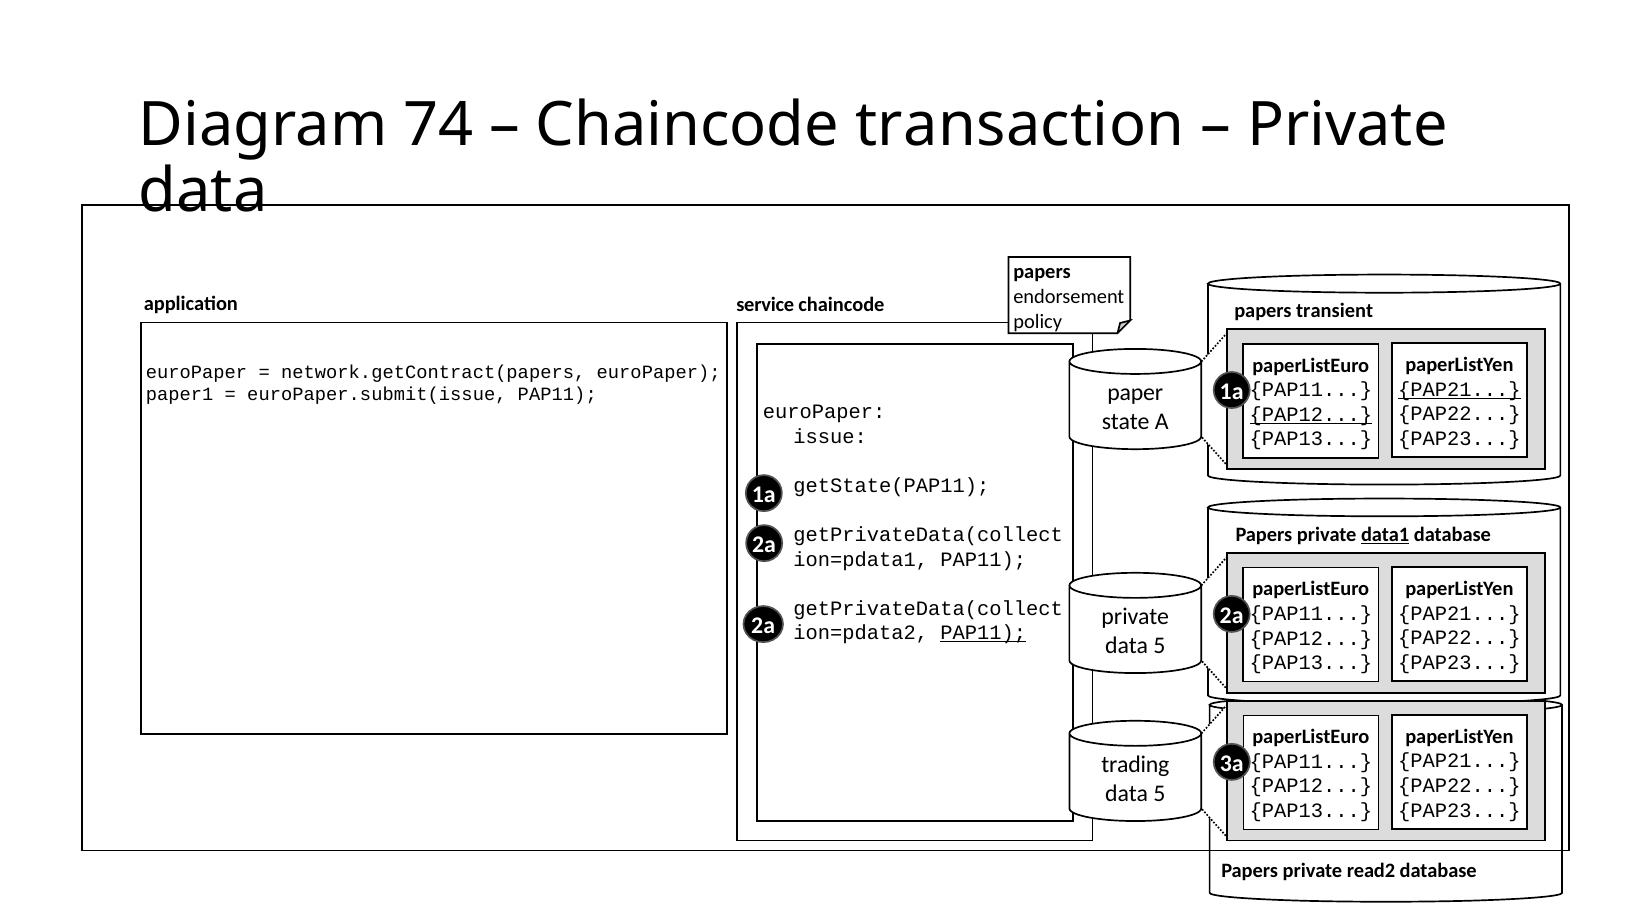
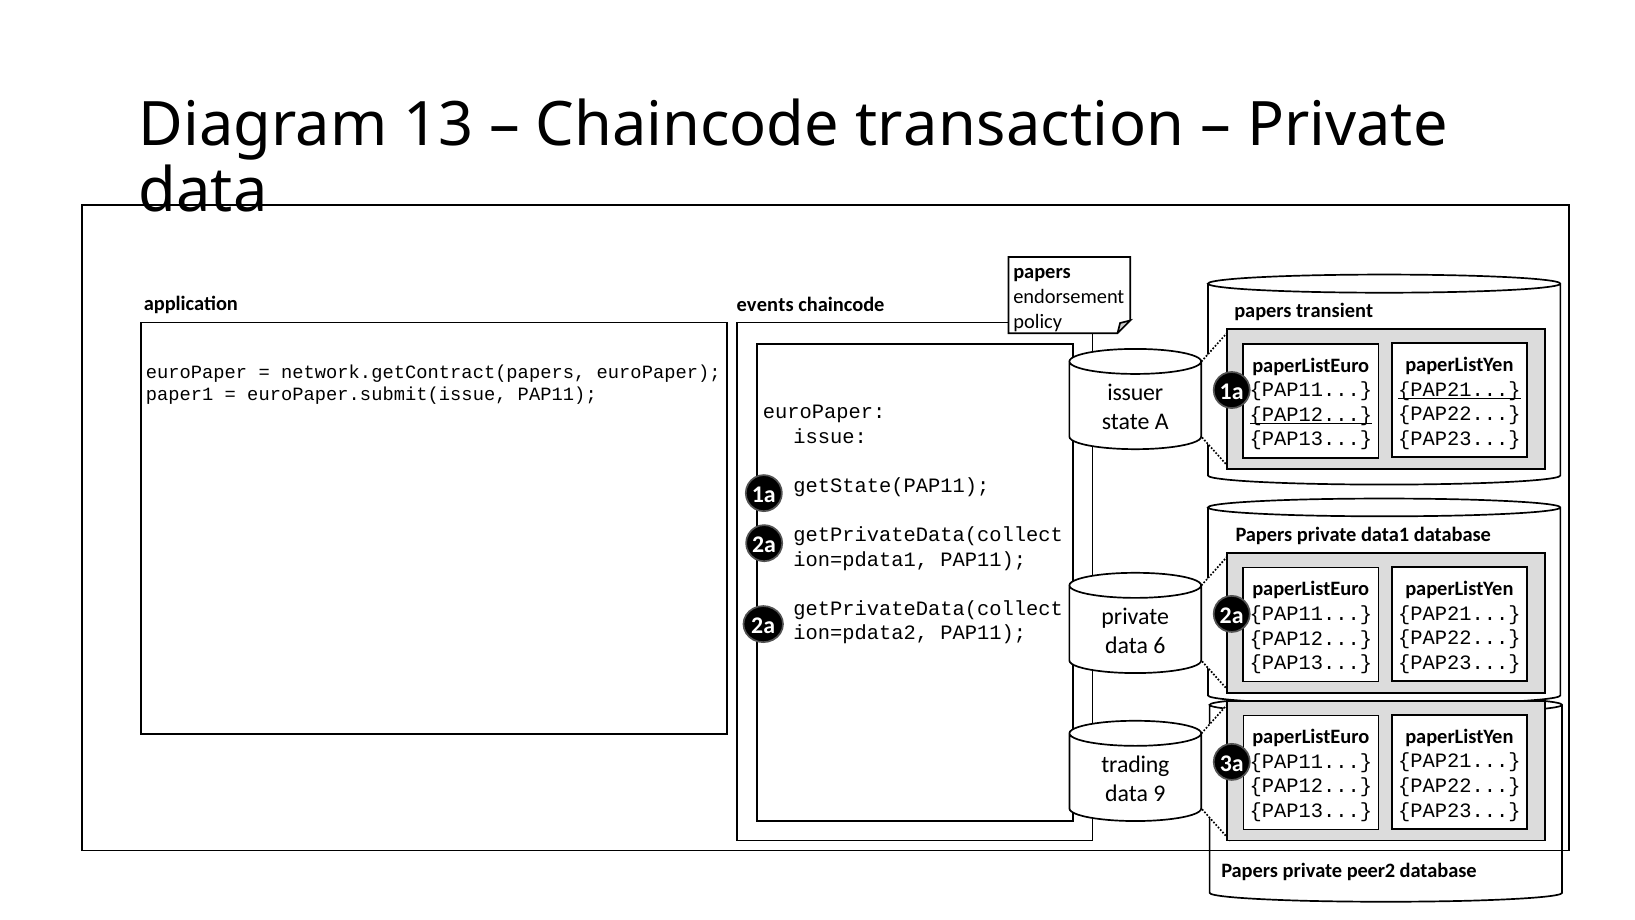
74: 74 -> 13
service: service -> events
paper: paper -> issuer
data1 underline: present -> none
PAP11 at (983, 633) underline: present -> none
5 at (1159, 645): 5 -> 6
5 at (1159, 793): 5 -> 9
read2: read2 -> peer2
